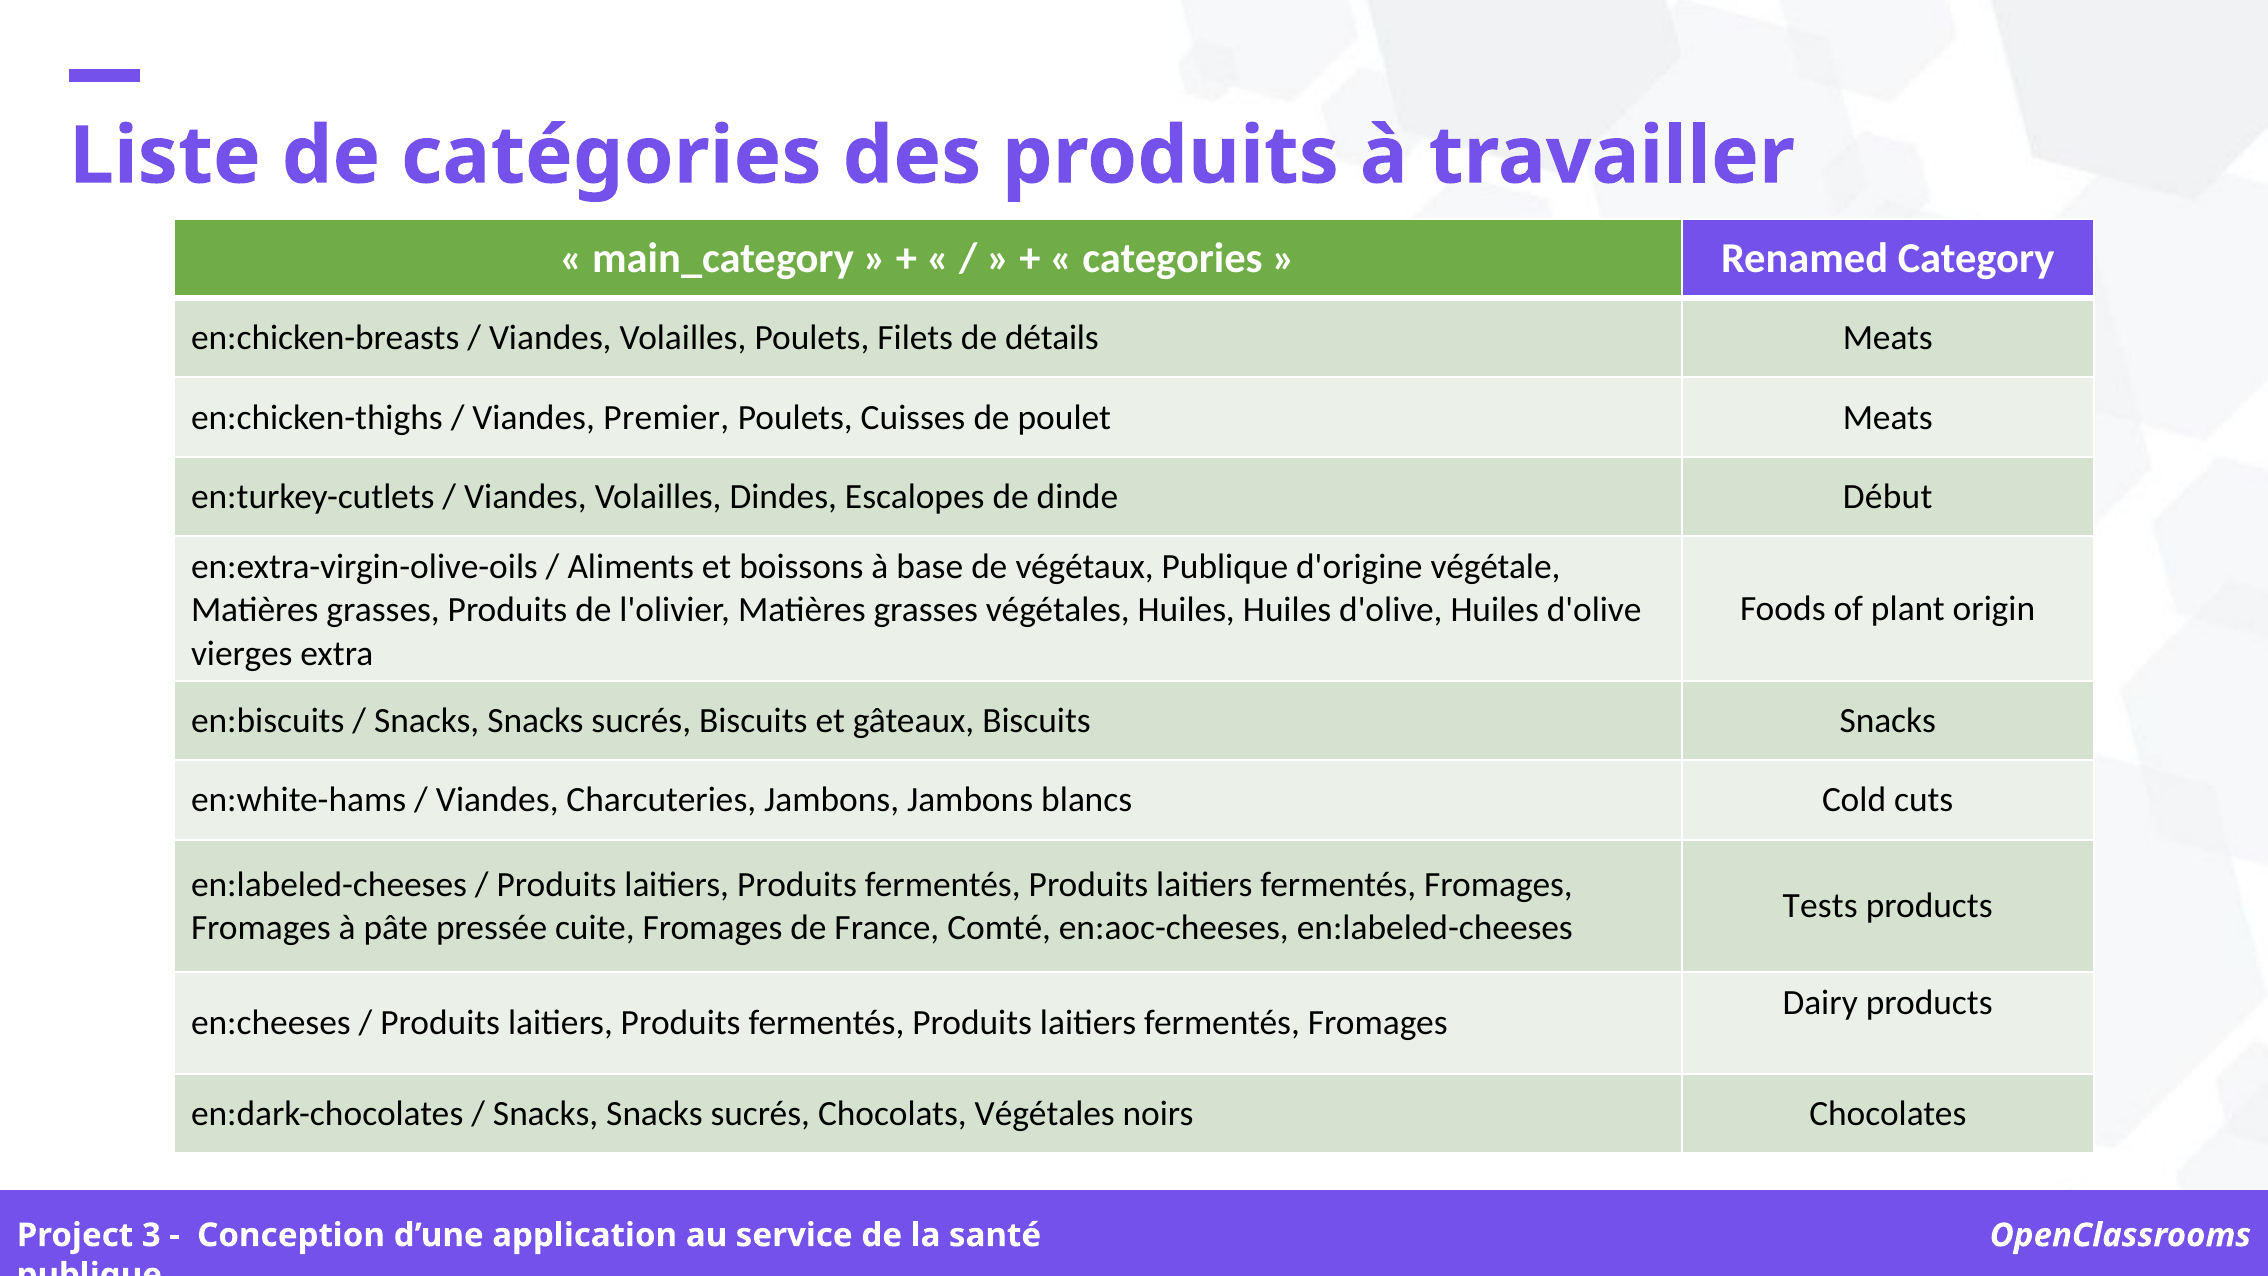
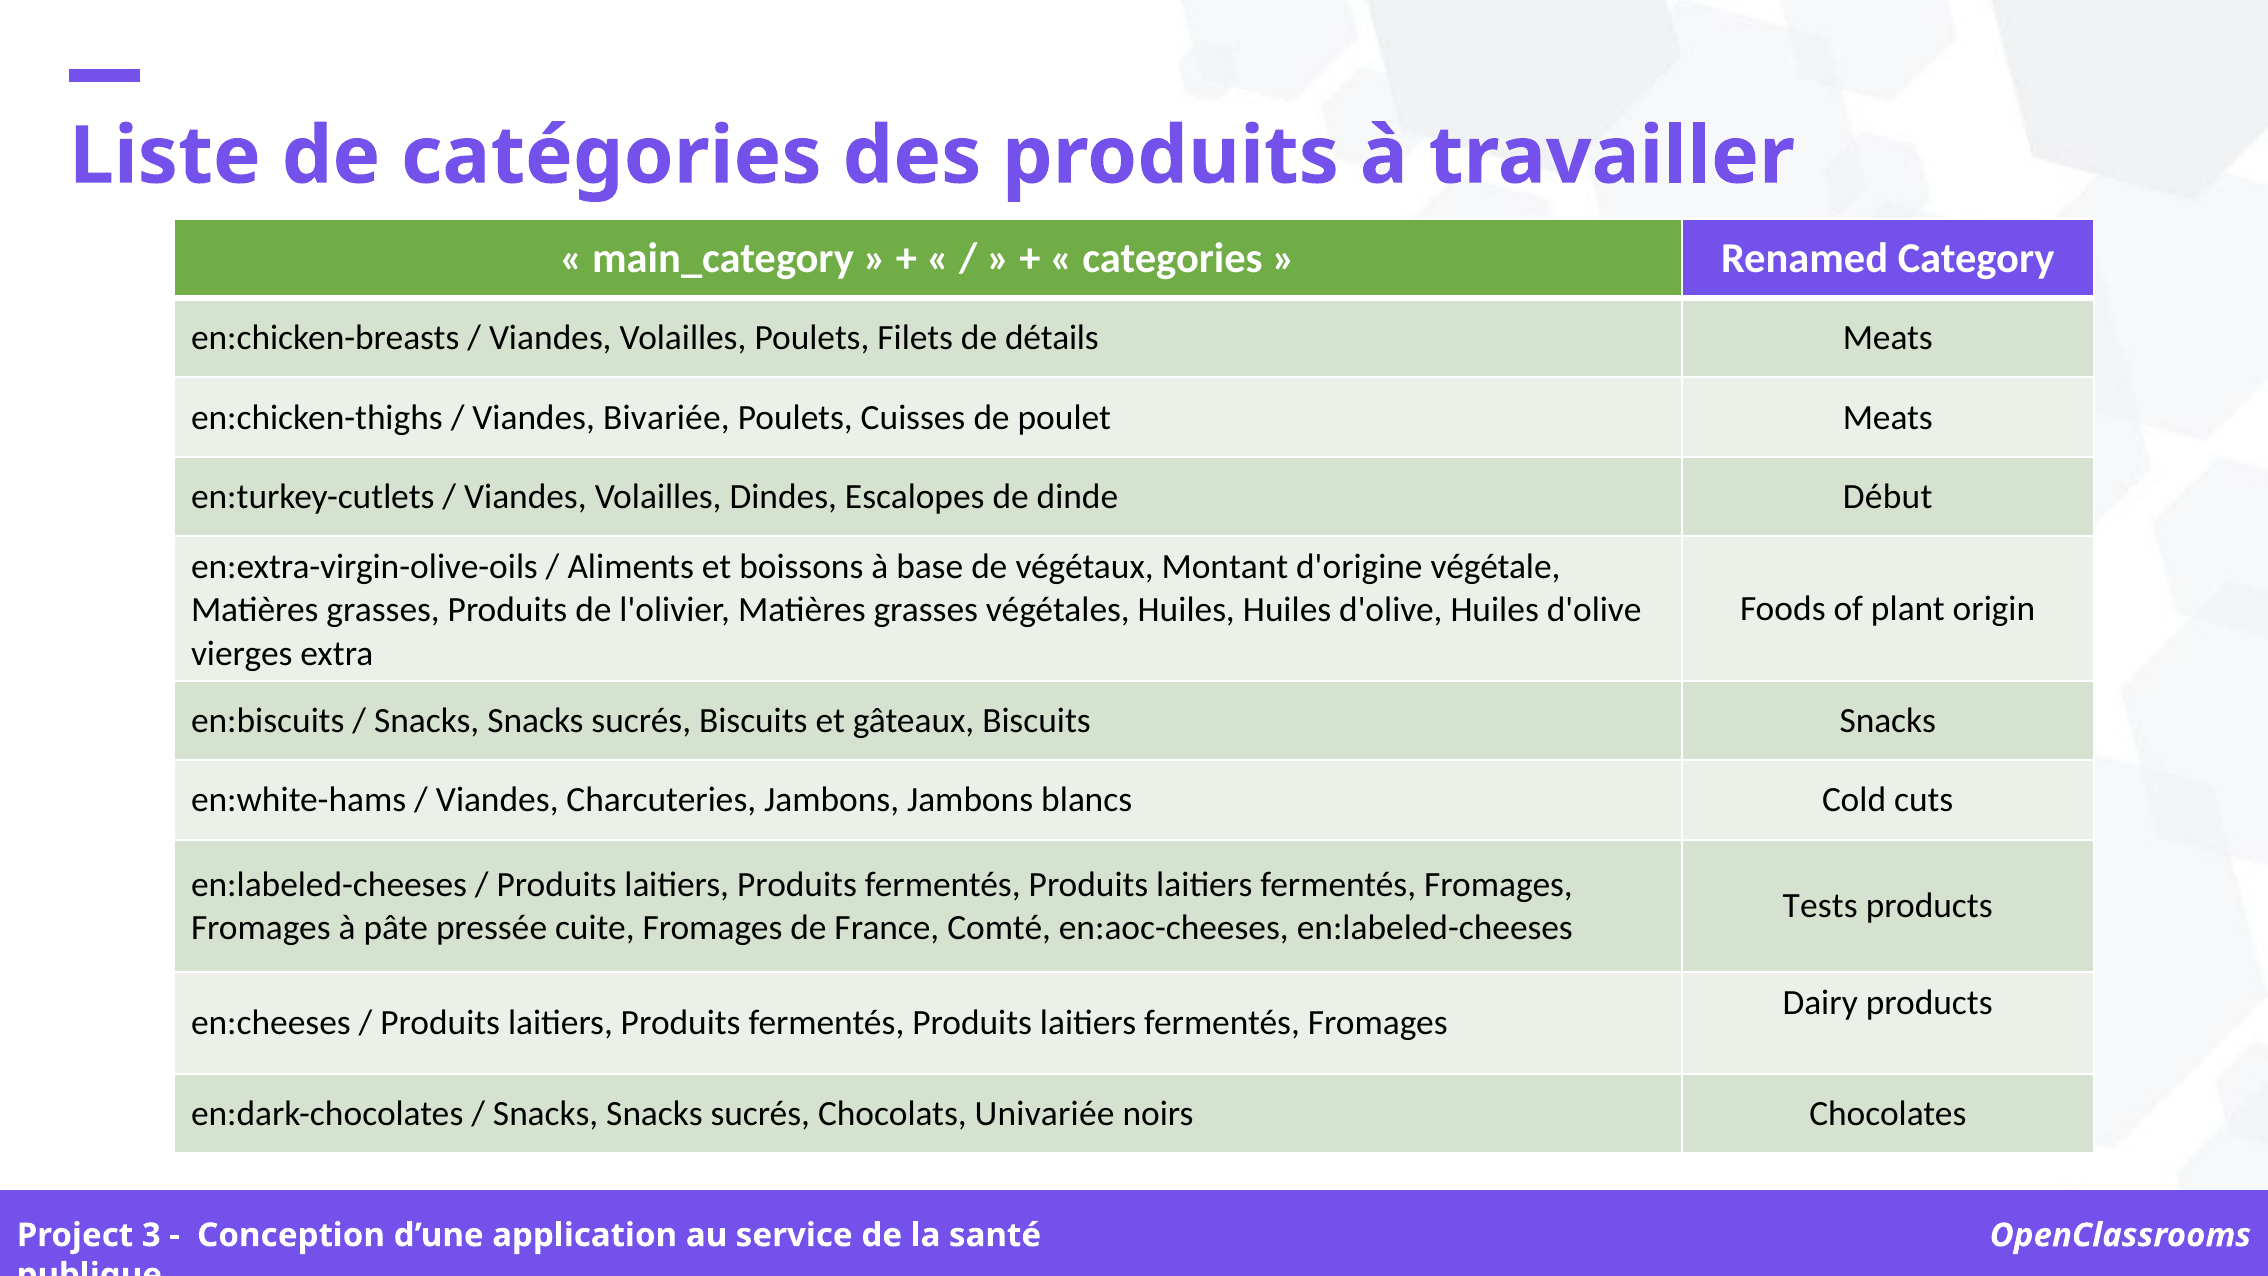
Premier: Premier -> Bivariée
végétaux Publique: Publique -> Montant
Chocolats Végétales: Végétales -> Univariée
